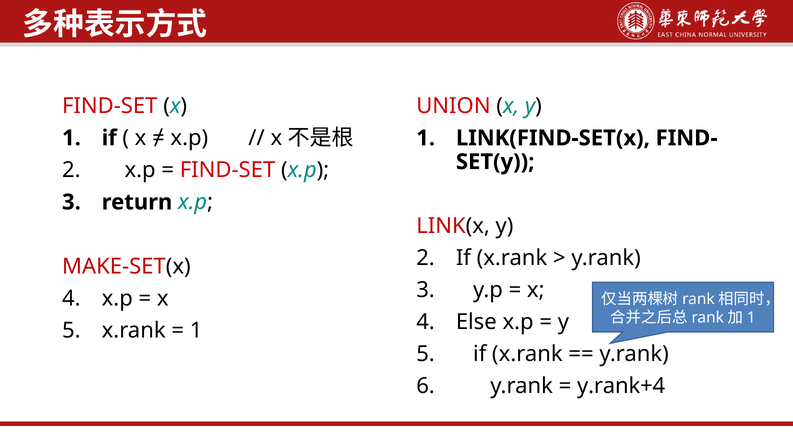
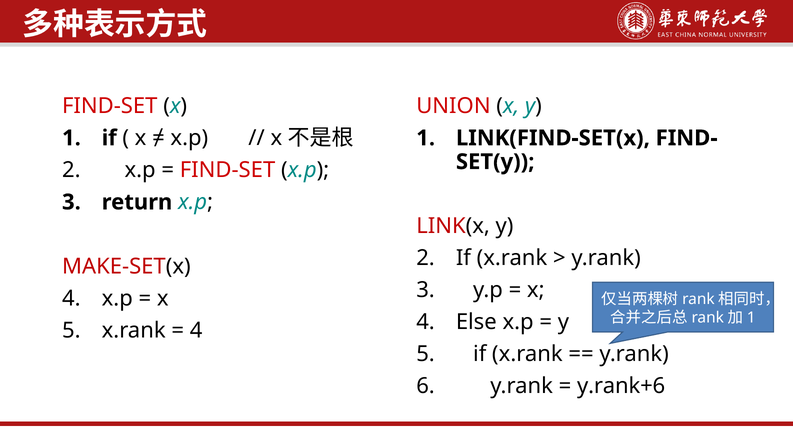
1 at (196, 330): 1 -> 4
y.rank+4: y.rank+4 -> y.rank+6
